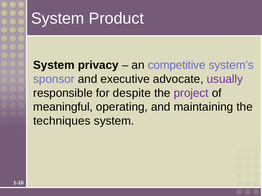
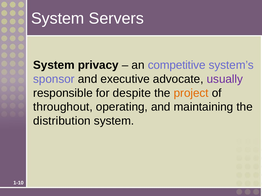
Product: Product -> Servers
project colour: purple -> orange
meaningful: meaningful -> throughout
techniques: techniques -> distribution
